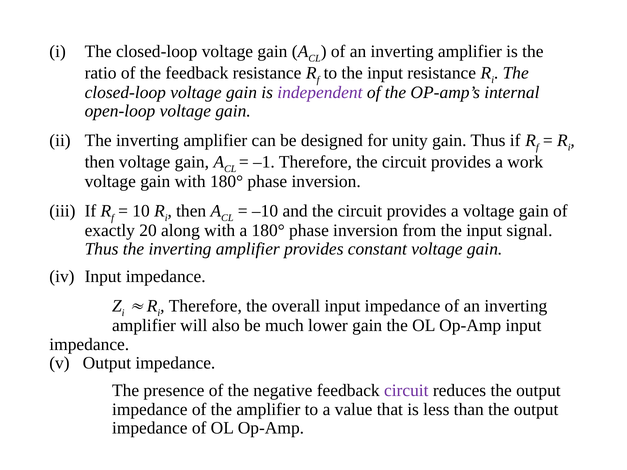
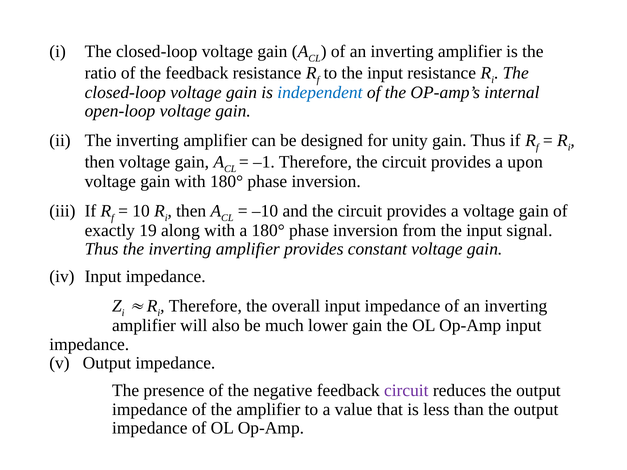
independent colour: purple -> blue
work: work -> upon
20: 20 -> 19
